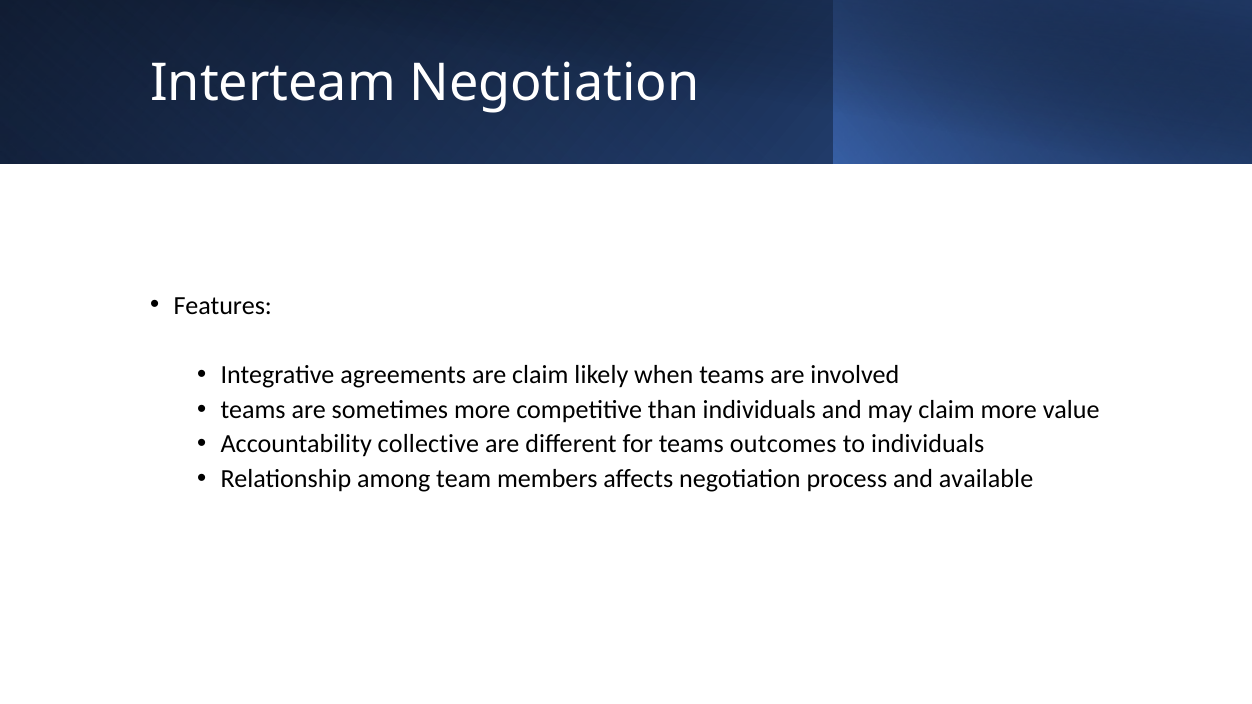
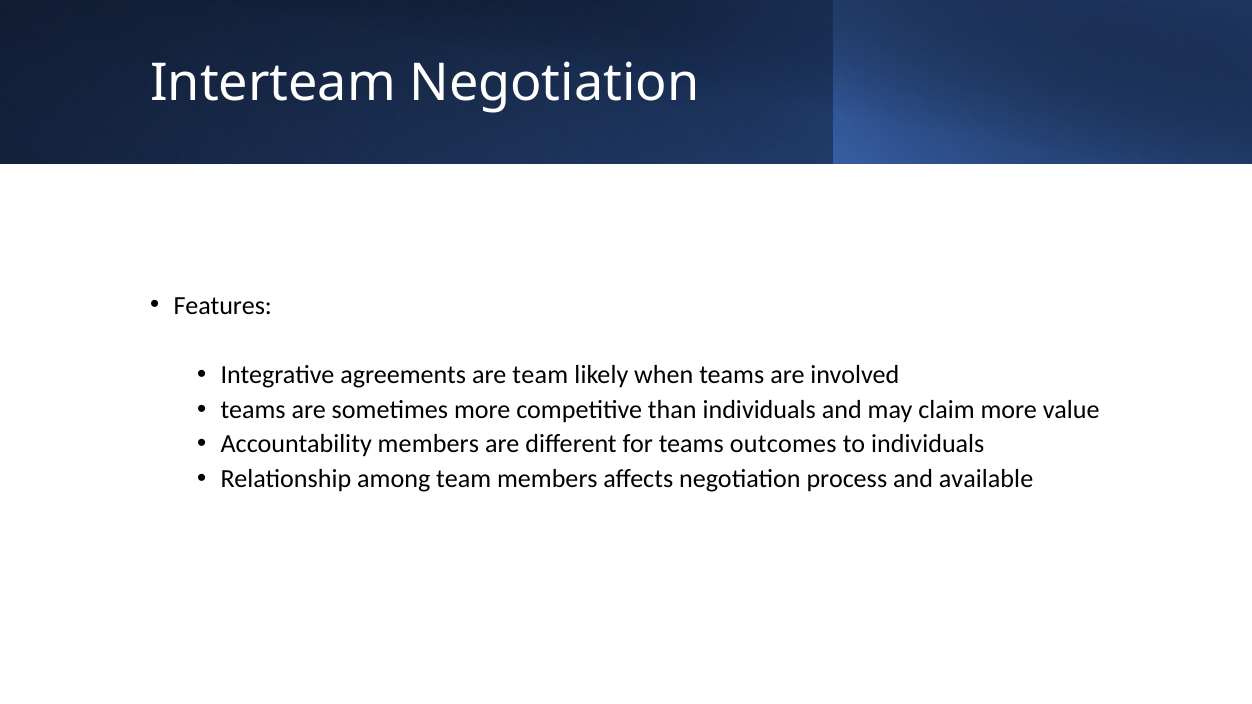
are claim: claim -> team
Accountability collective: collective -> members
